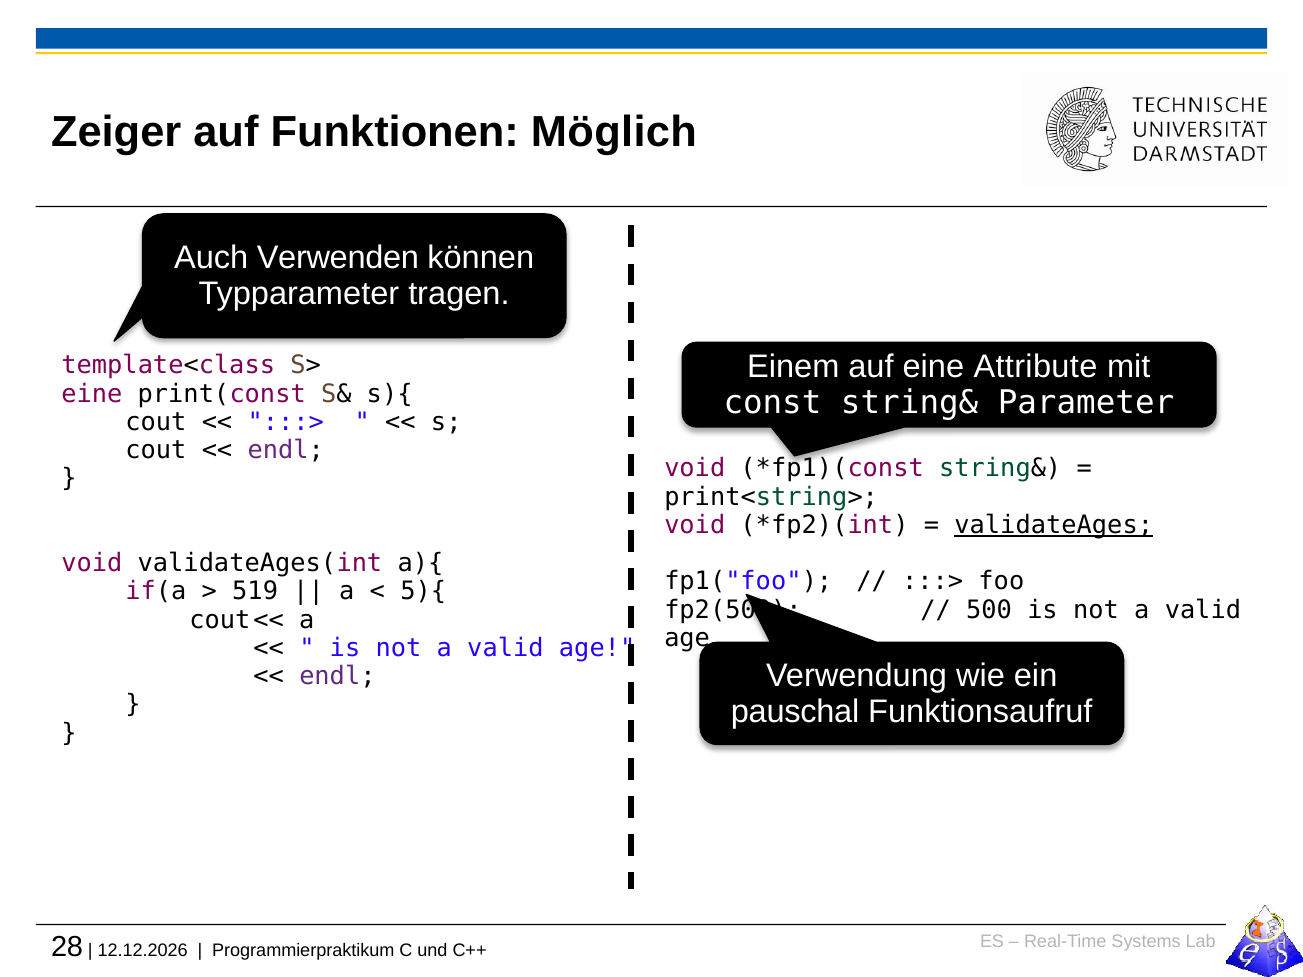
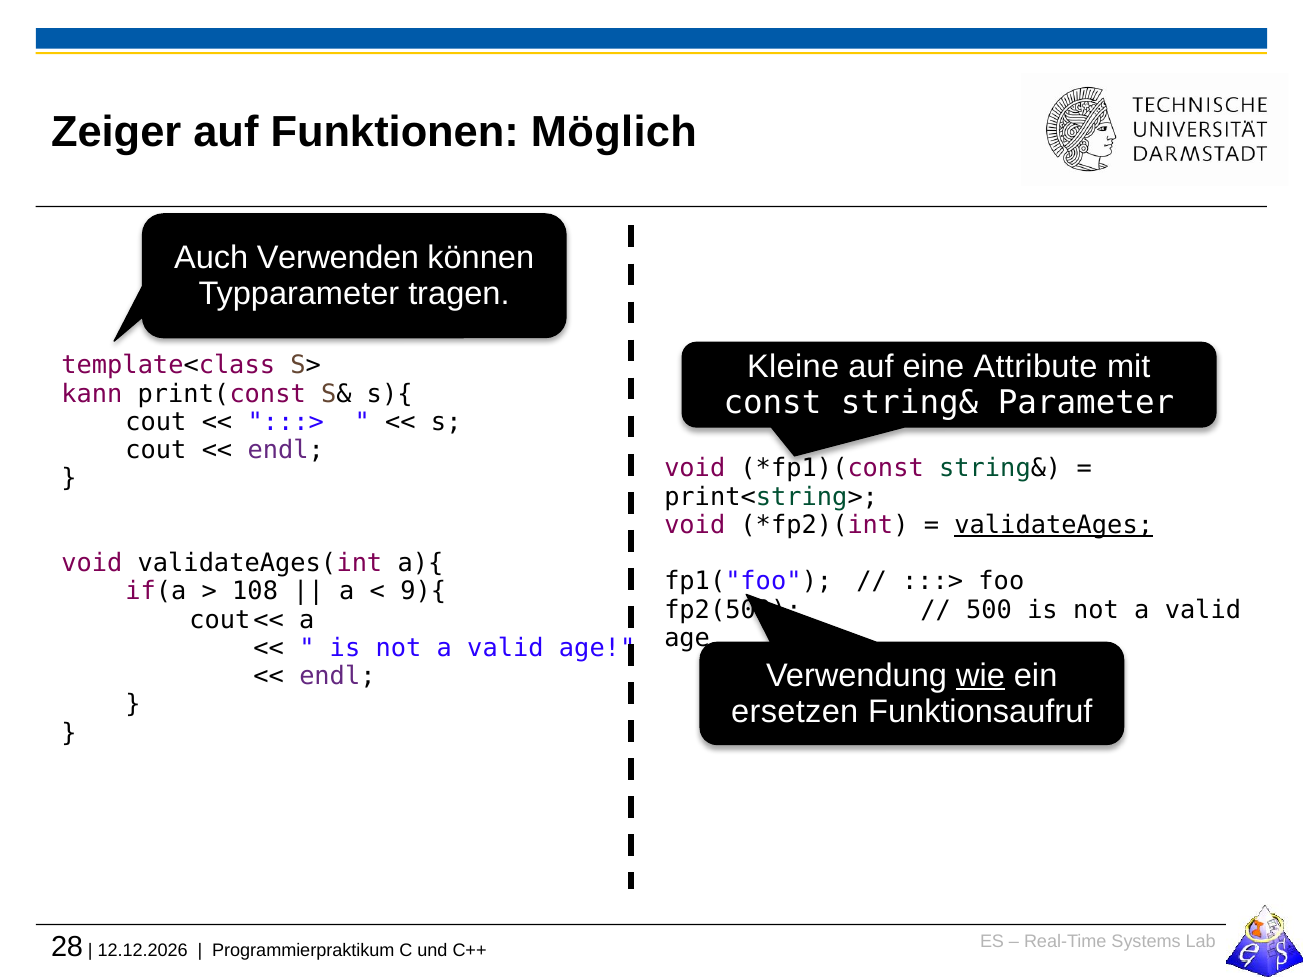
Einem: Einem -> Kleine
eine at (92, 394): eine -> kann
519: 519 -> 108
5){: 5){ -> 9){
wie underline: none -> present
pauschal: pauschal -> ersetzen
